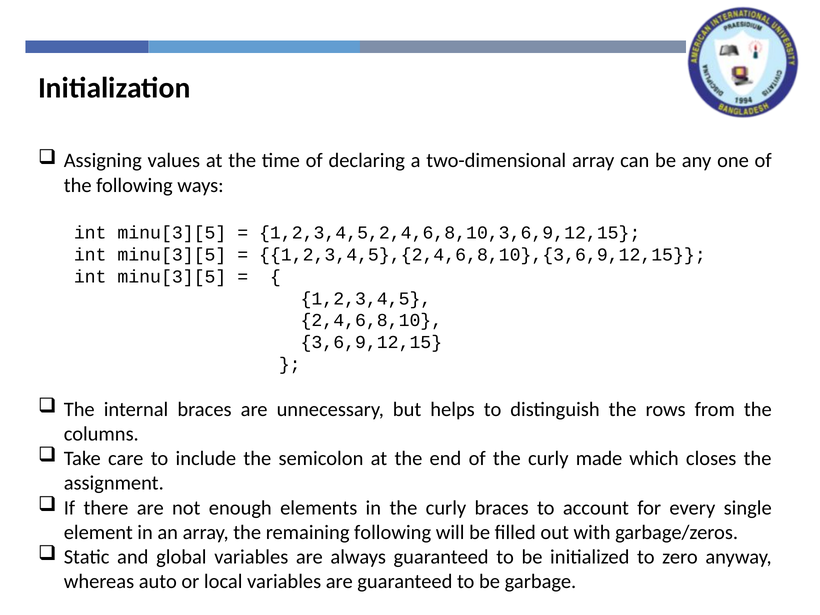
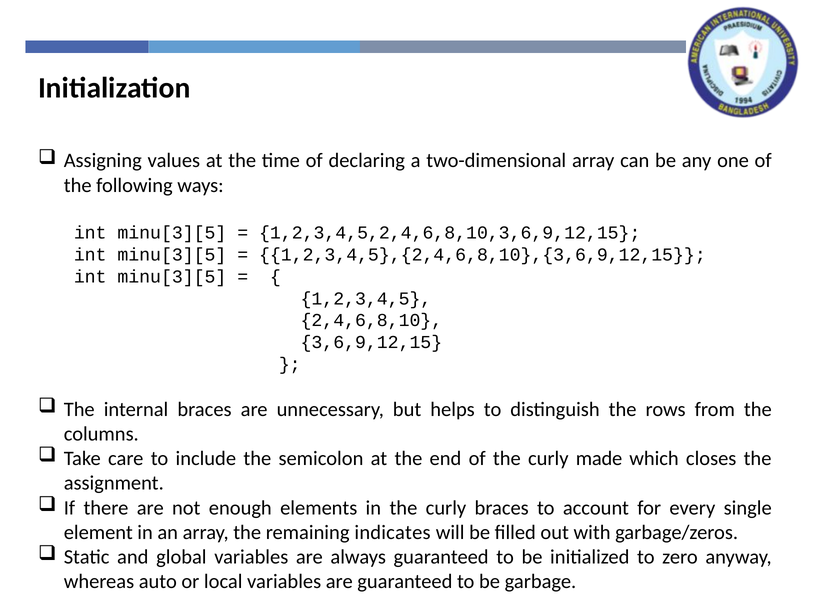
remaining following: following -> indicates
